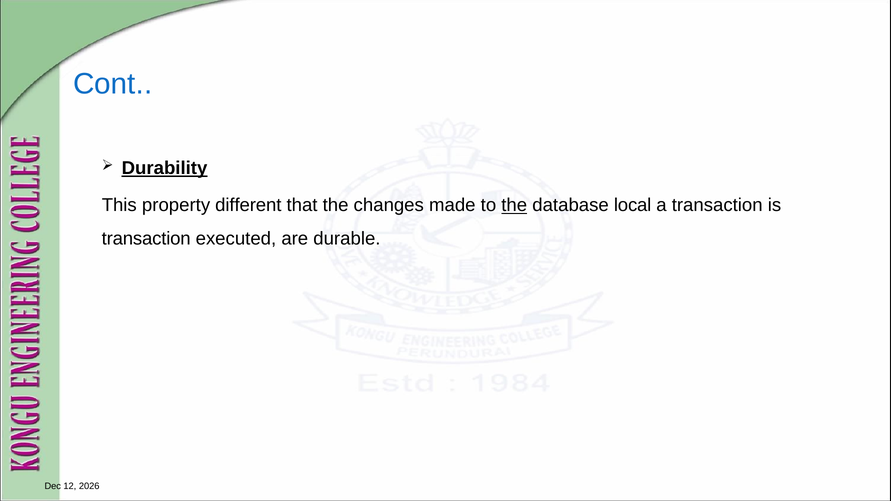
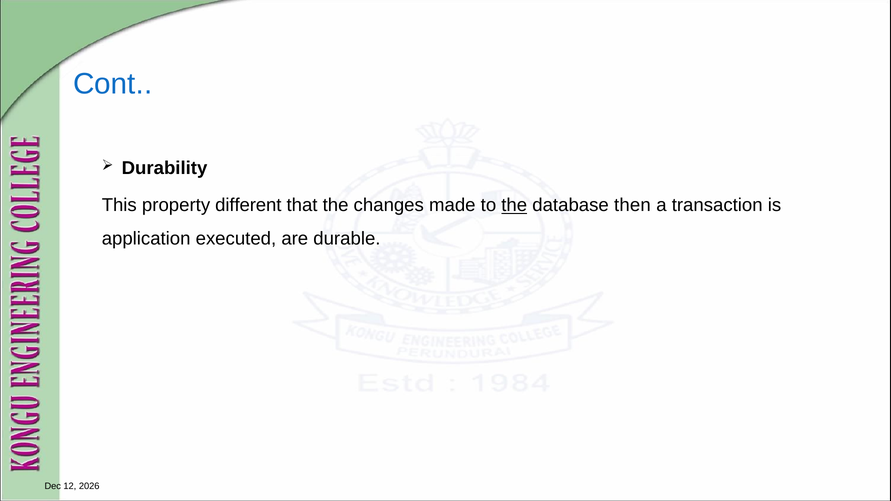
Durability underline: present -> none
local: local -> then
transaction at (146, 239): transaction -> application
